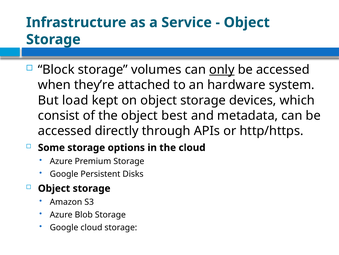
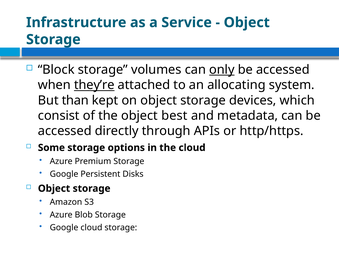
they’re underline: none -> present
hardware: hardware -> allocating
load: load -> than
